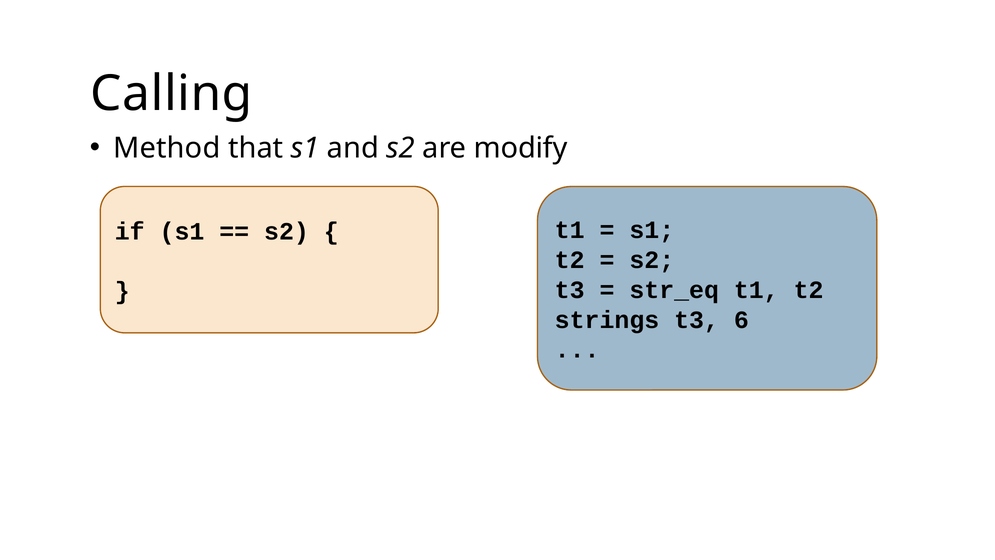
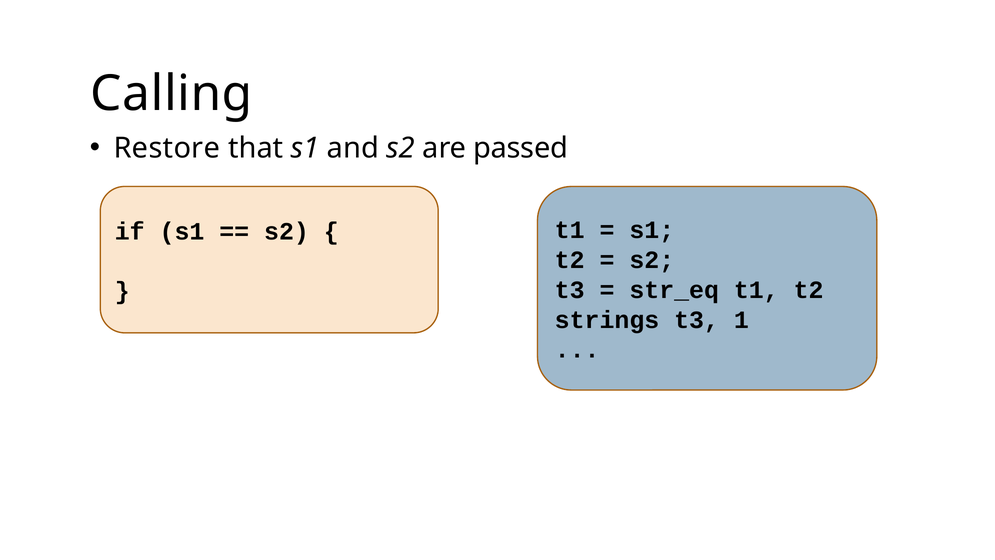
Method: Method -> Restore
modify: modify -> passed
6: 6 -> 1
